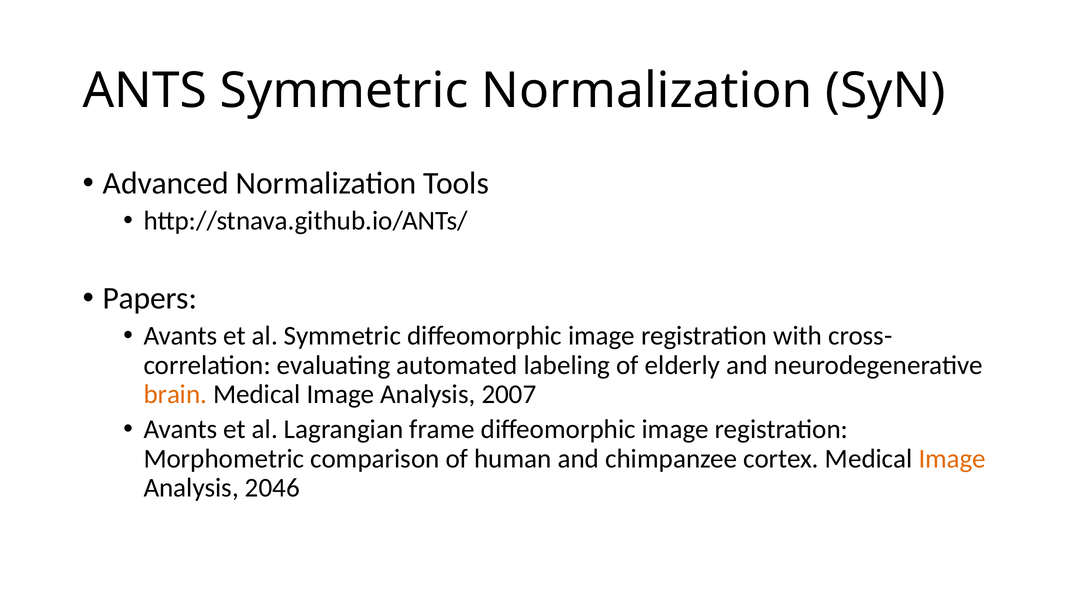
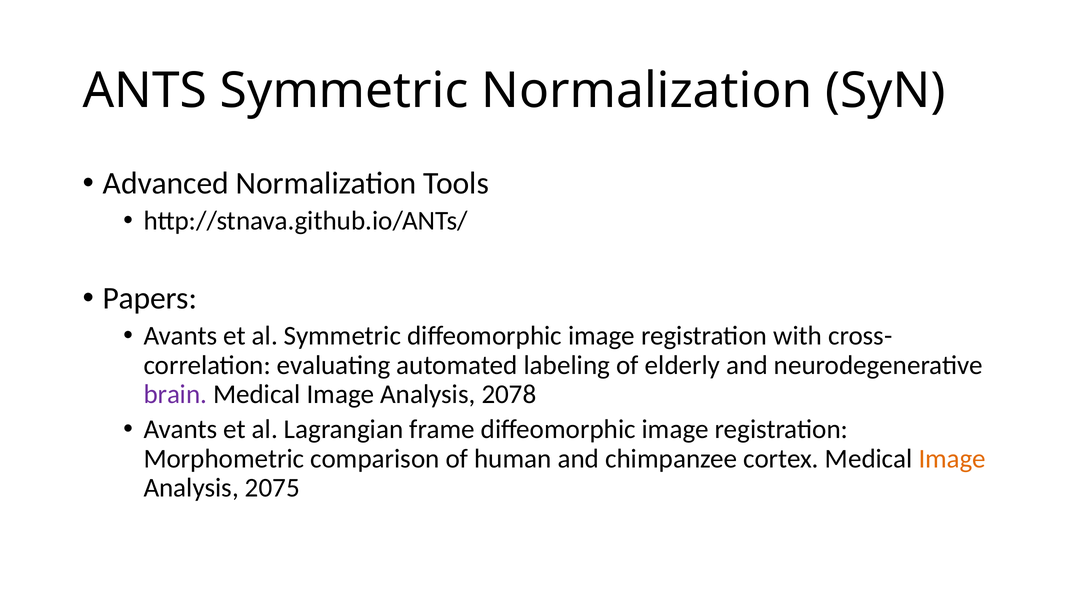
brain colour: orange -> purple
2007: 2007 -> 2078
2046: 2046 -> 2075
